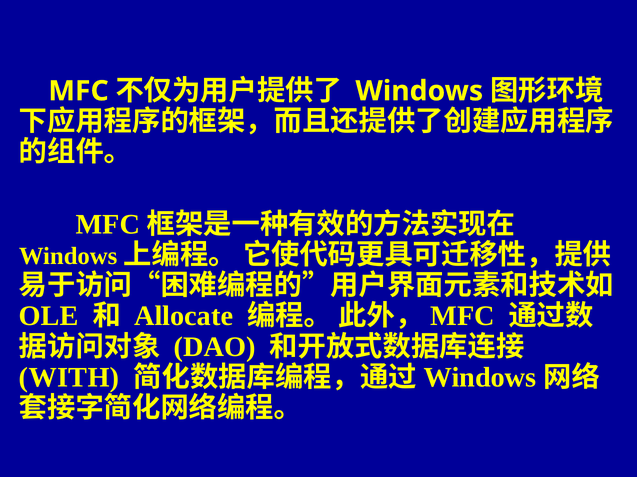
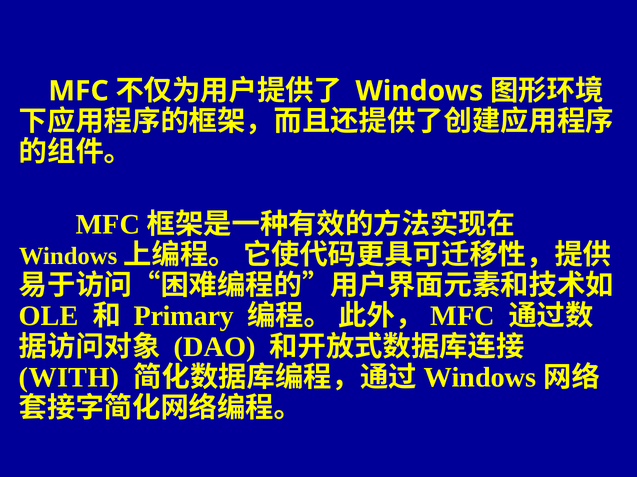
Allocate: Allocate -> Primary
